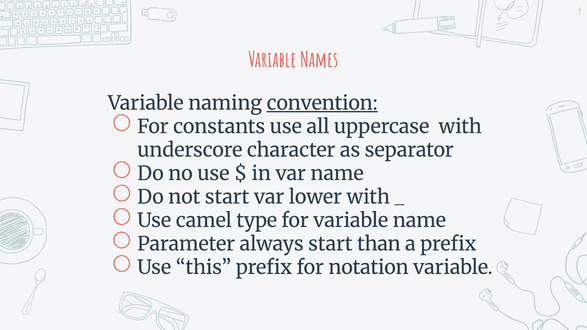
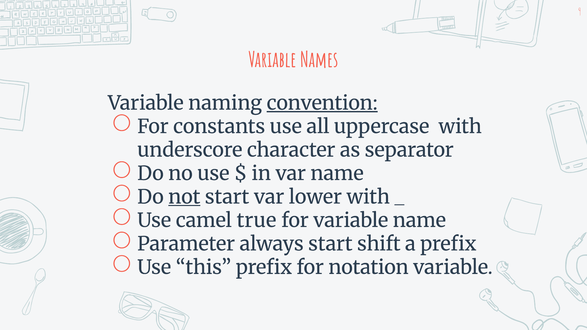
not underline: none -> present
type: type -> true
than: than -> shift
